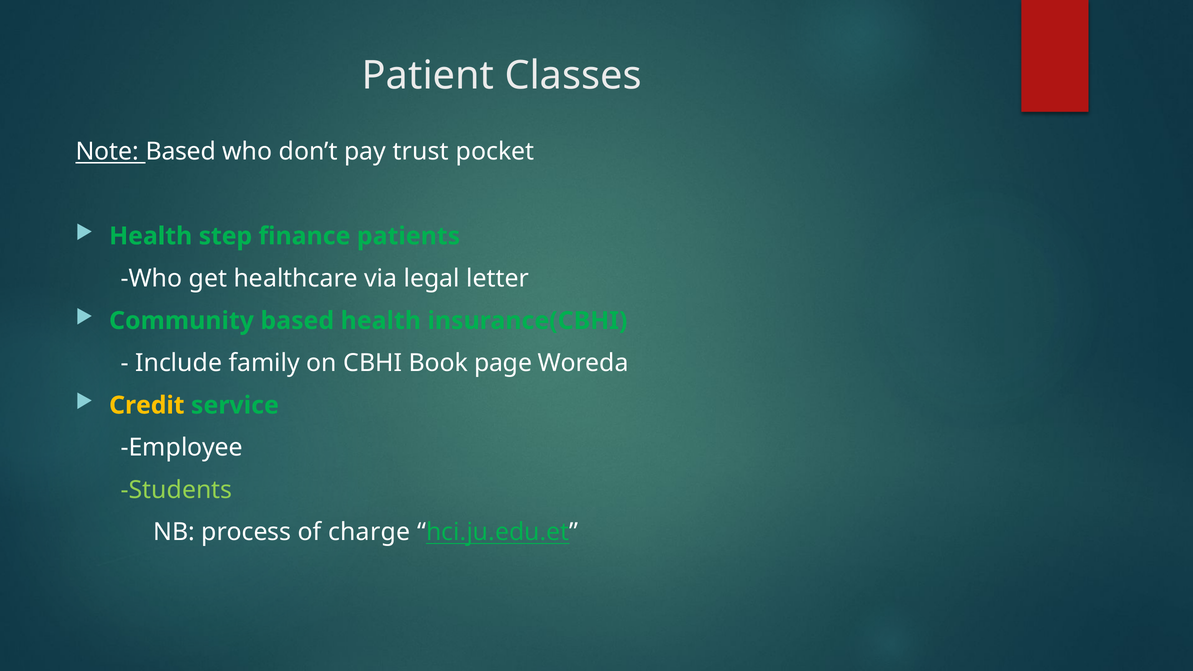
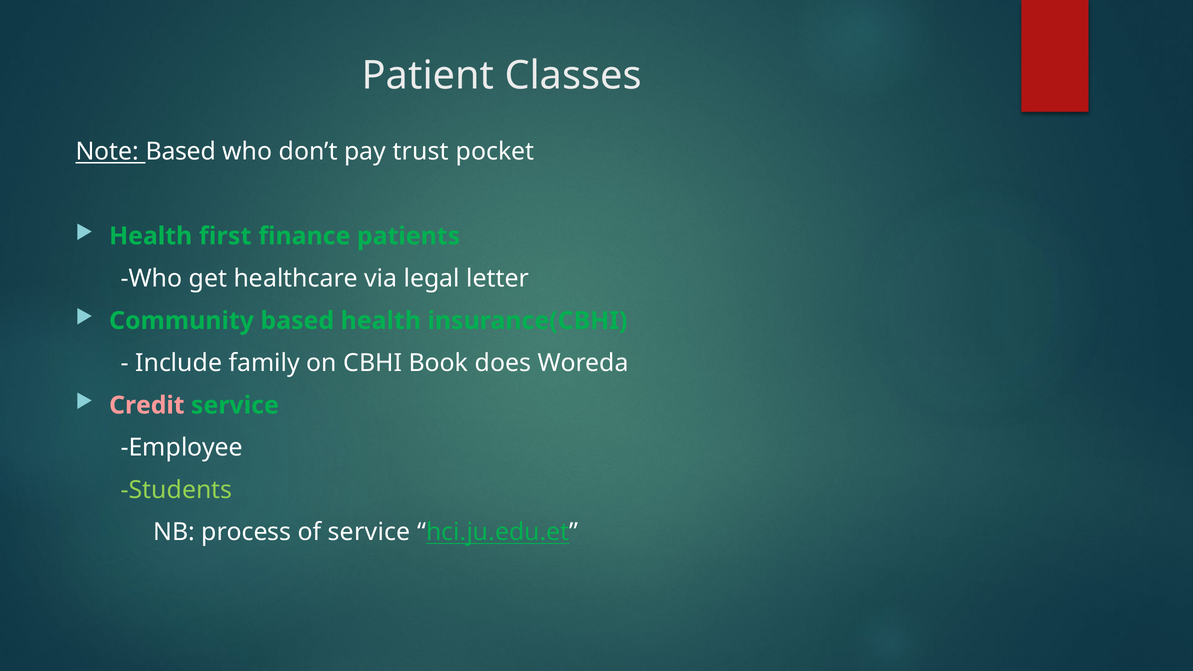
step: step -> first
page: page -> does
Credit colour: yellow -> pink
of charge: charge -> service
